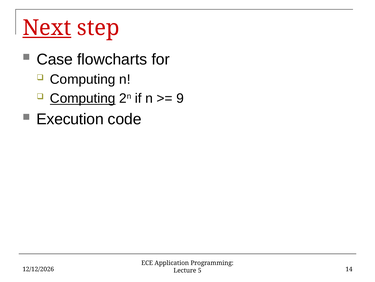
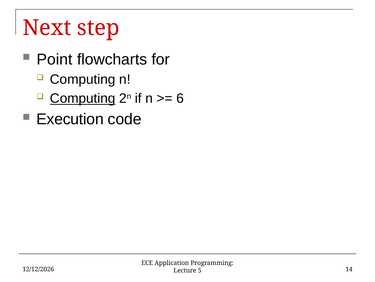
Next underline: present -> none
Case: Case -> Point
9: 9 -> 6
